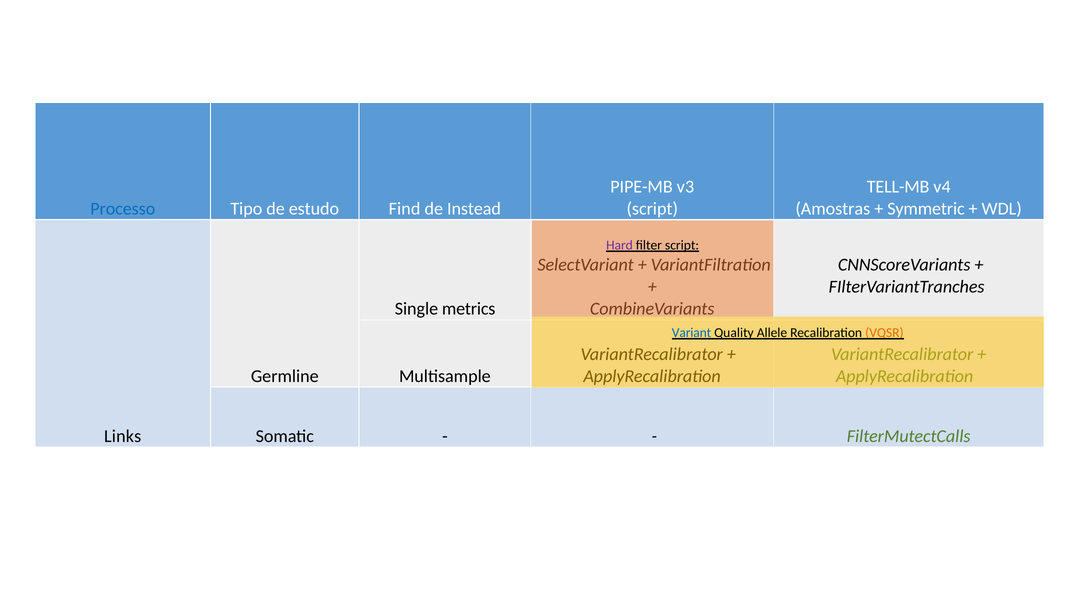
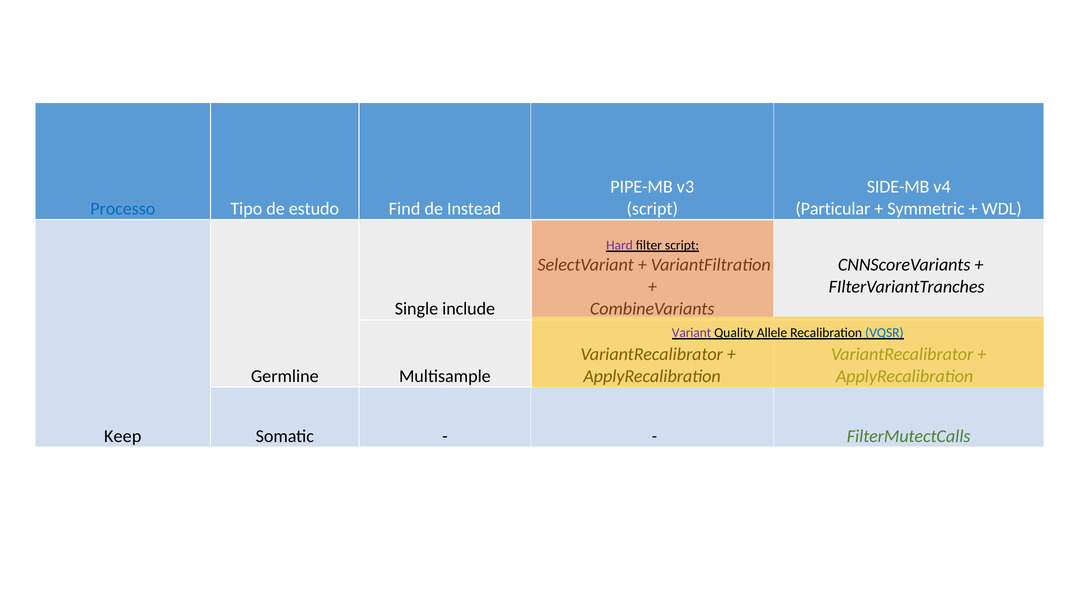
TELL-MB: TELL-MB -> SIDE-MB
Amostras: Amostras -> Particular
metrics: metrics -> include
Variant colour: blue -> purple
VQSR colour: orange -> blue
Links: Links -> Keep
